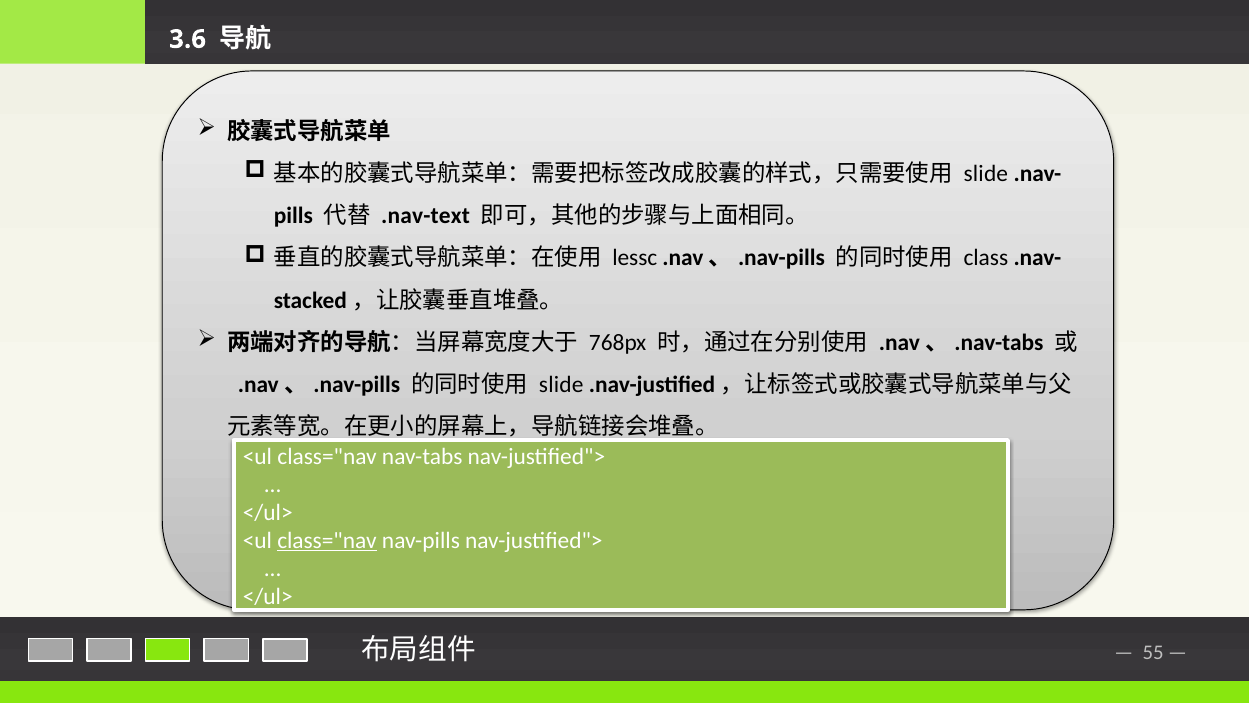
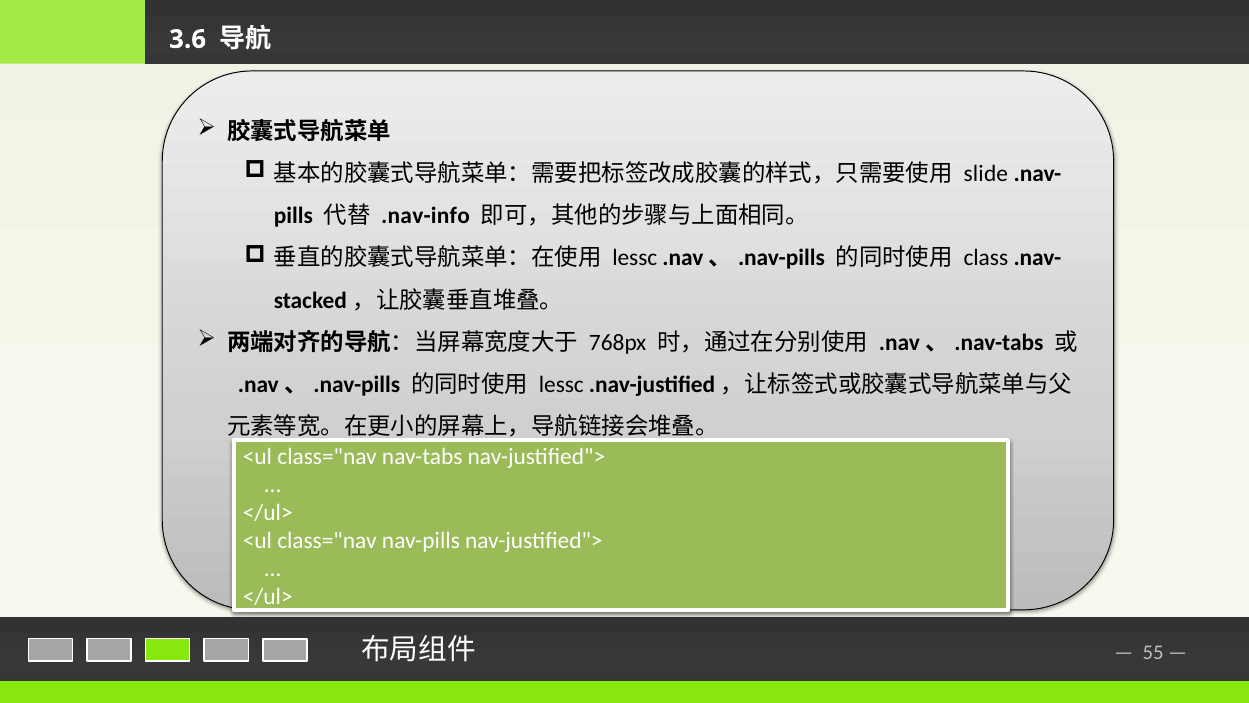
.nav-text: .nav-text -> .nav-info
slide at (561, 384): slide -> lessc
class="nav at (327, 540) underline: present -> none
